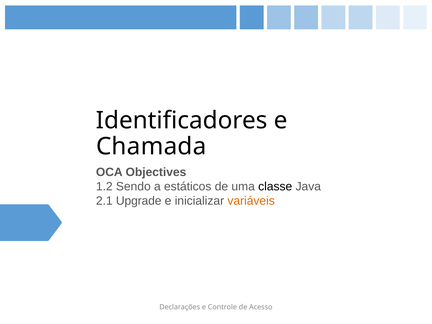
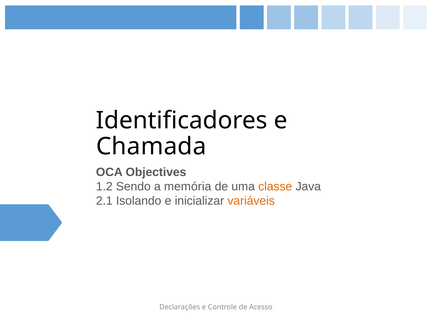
estáticos: estáticos -> memória
classe colour: black -> orange
Upgrade: Upgrade -> Isolando
